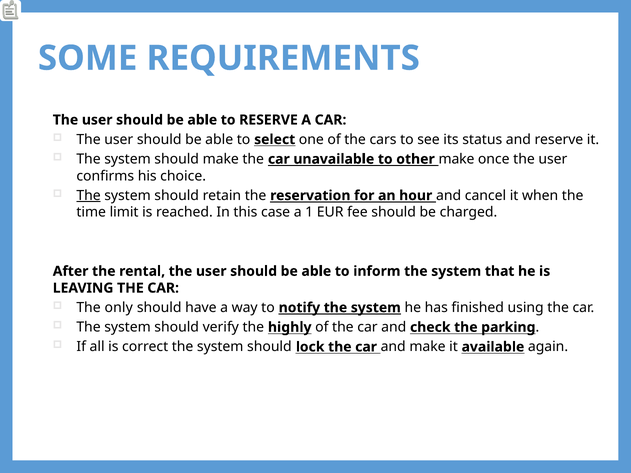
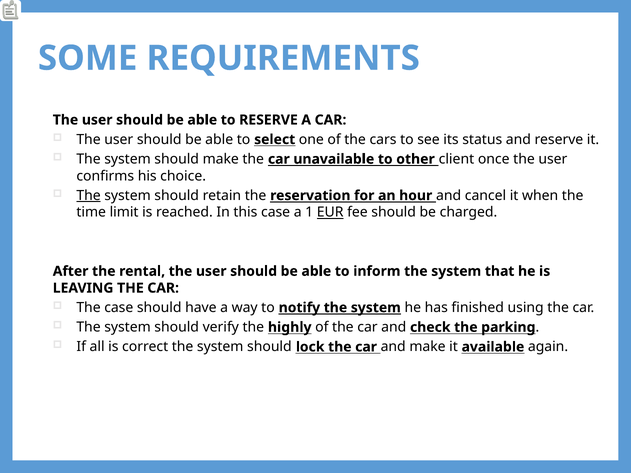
other make: make -> client
EUR underline: none -> present
The only: only -> case
